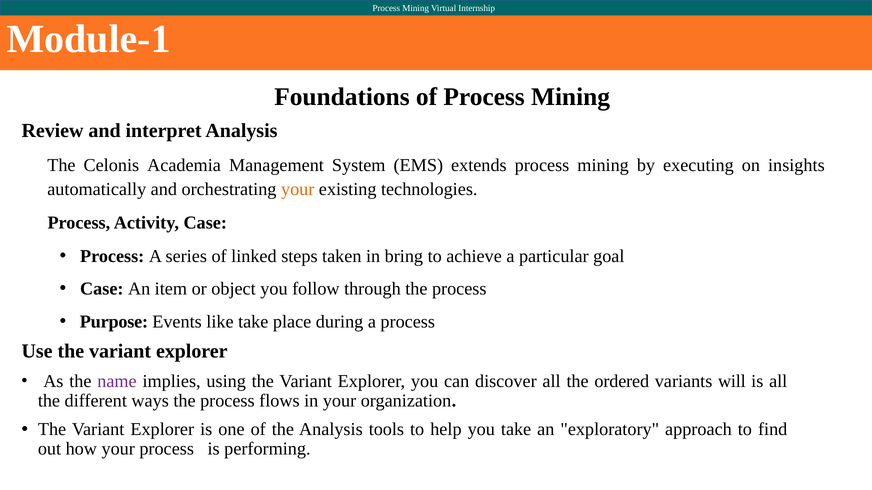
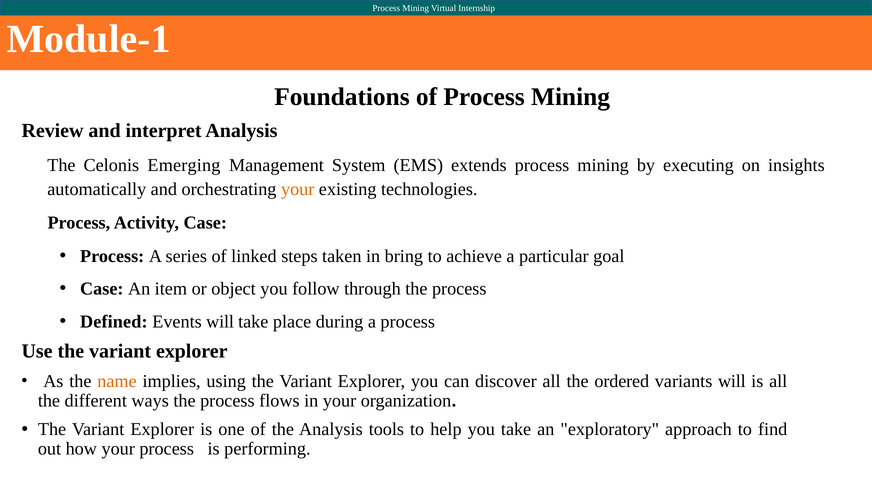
Academia: Academia -> Emerging
Purpose: Purpose -> Defined
Events like: like -> will
name colour: purple -> orange
